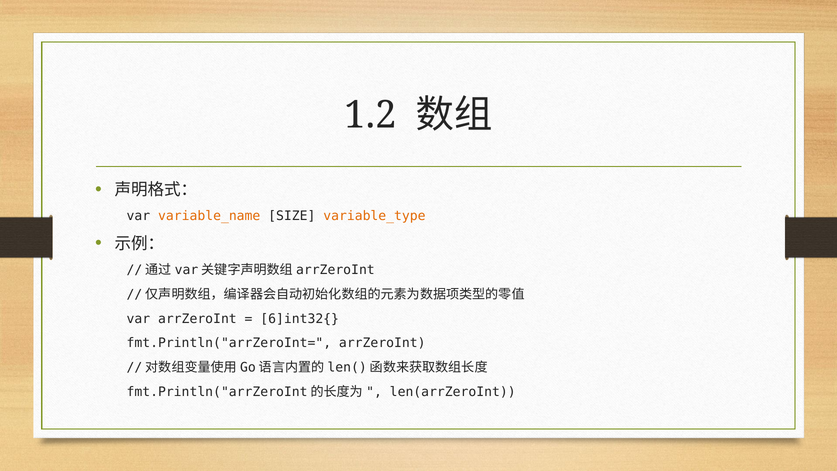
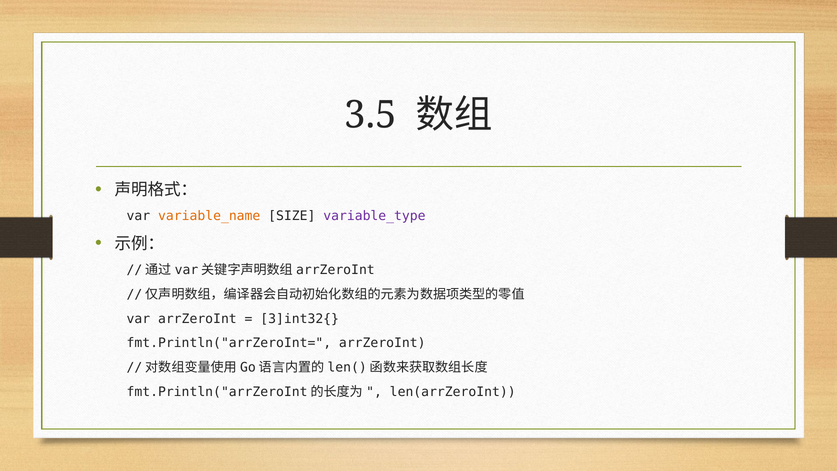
1.2: 1.2 -> 3.5
variable_type colour: orange -> purple
6]int32{: 6]int32{ -> 3]int32{
